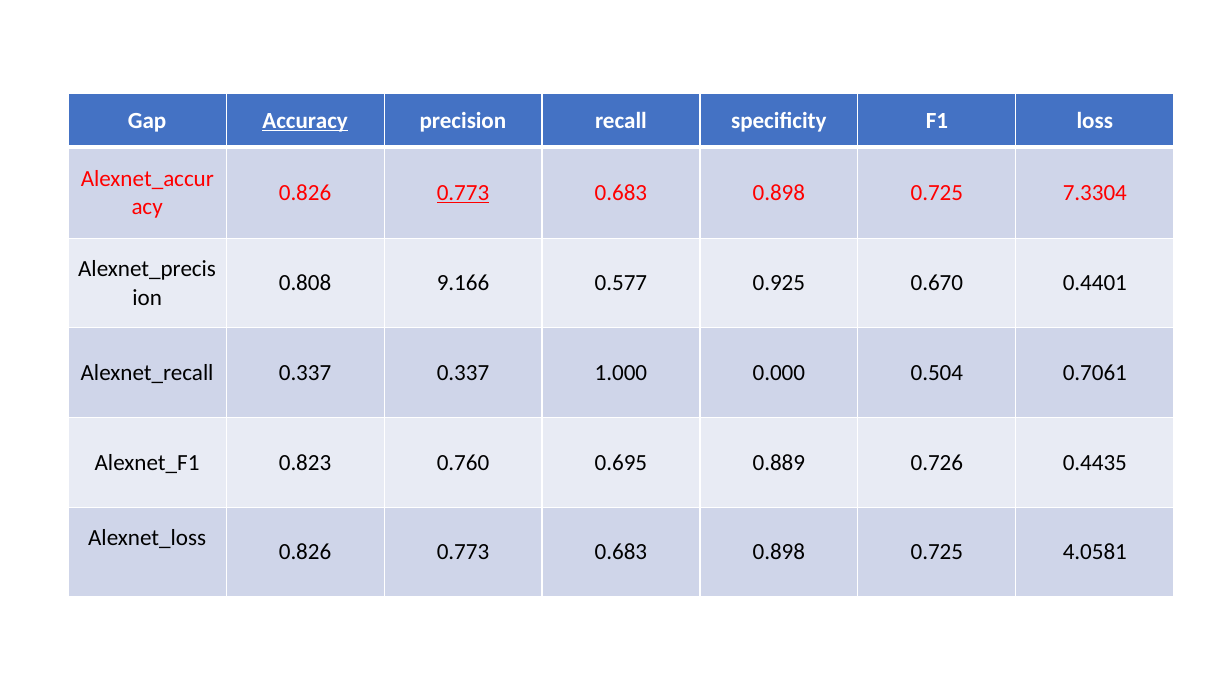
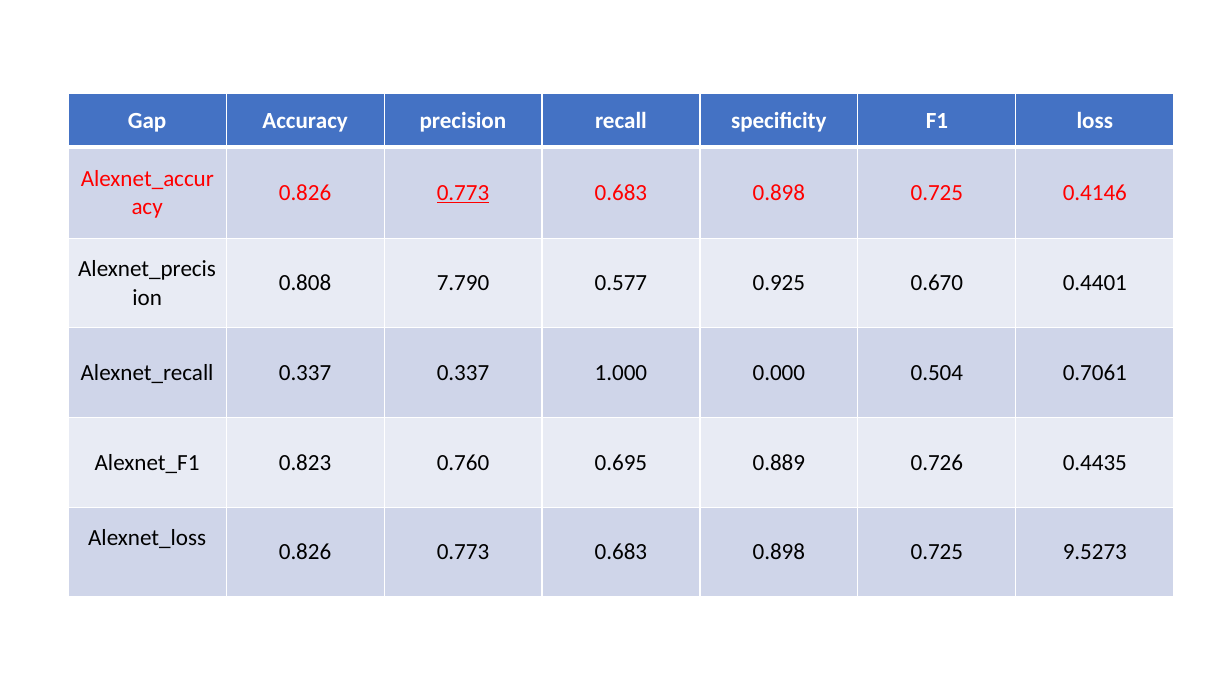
Accuracy underline: present -> none
7.3304: 7.3304 -> 0.4146
9.166: 9.166 -> 7.790
4.0581: 4.0581 -> 9.5273
